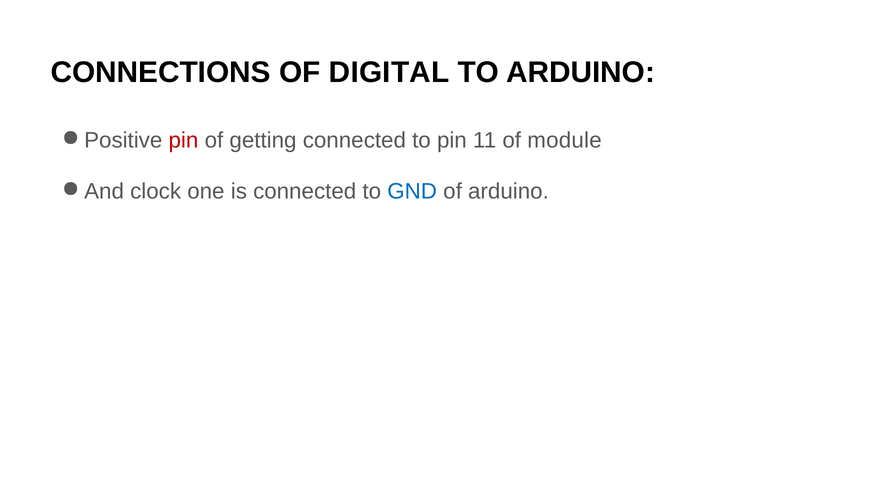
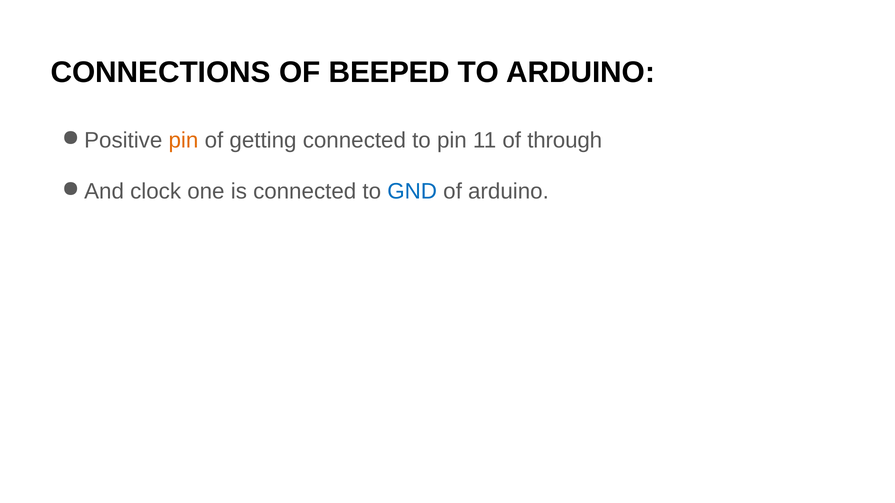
DIGITAL: DIGITAL -> BEEPED
pin at (183, 141) colour: red -> orange
module: module -> through
